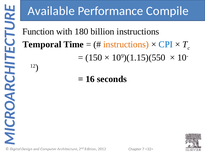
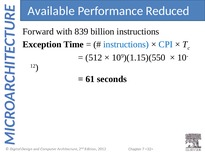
Compile: Compile -> Reduced
Function: Function -> Forward
180: 180 -> 839
Temporal: Temporal -> Exception
instructions at (126, 44) colour: orange -> blue
150: 150 -> 512
16: 16 -> 61
